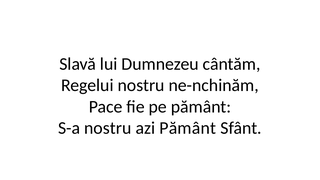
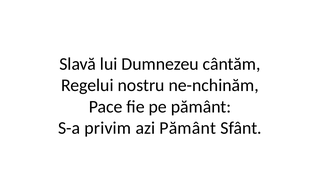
S-a nostru: nostru -> privim
